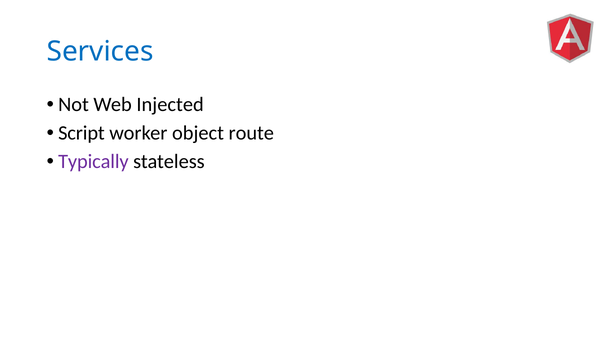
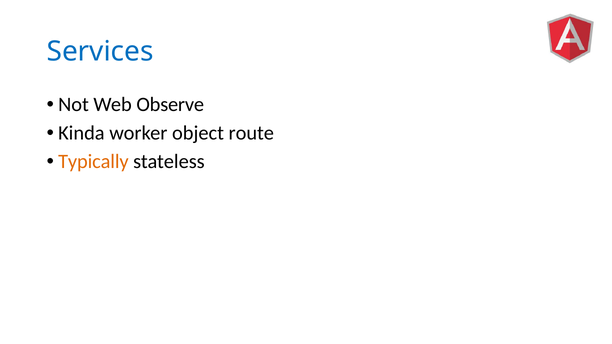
Injected: Injected -> Observe
Script: Script -> Kinda
Typically colour: purple -> orange
